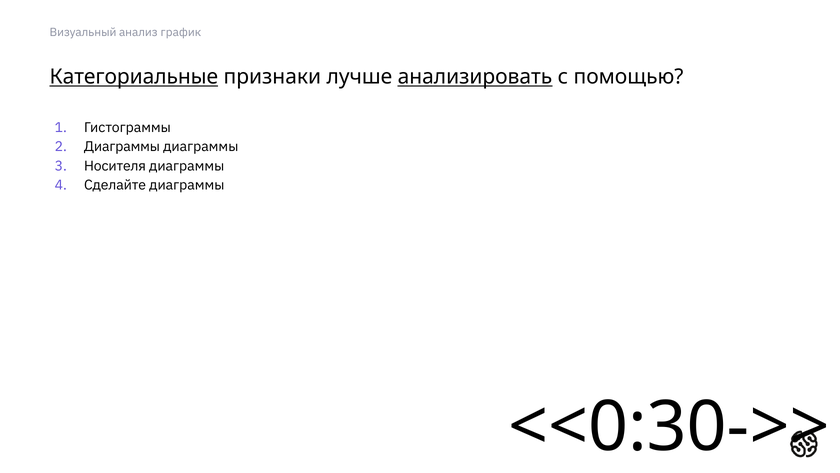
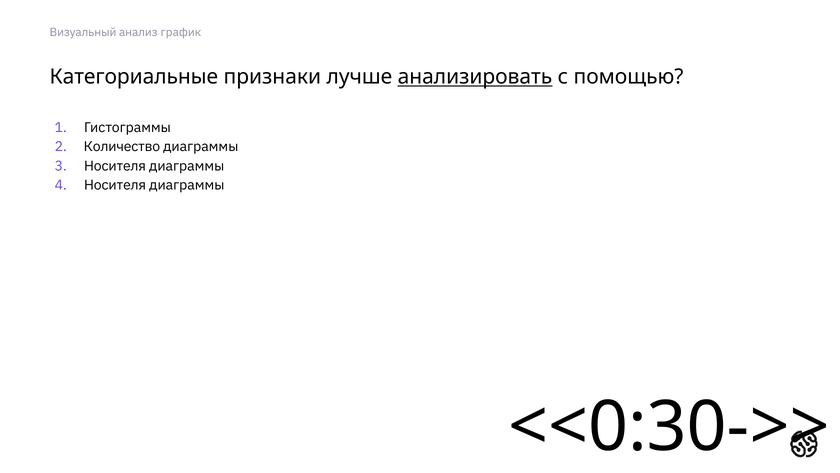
Категориальные underline: present -> none
Диаграммы at (122, 147): Диаграммы -> Количество
Сделайте at (115, 185): Сделайте -> Носителя
